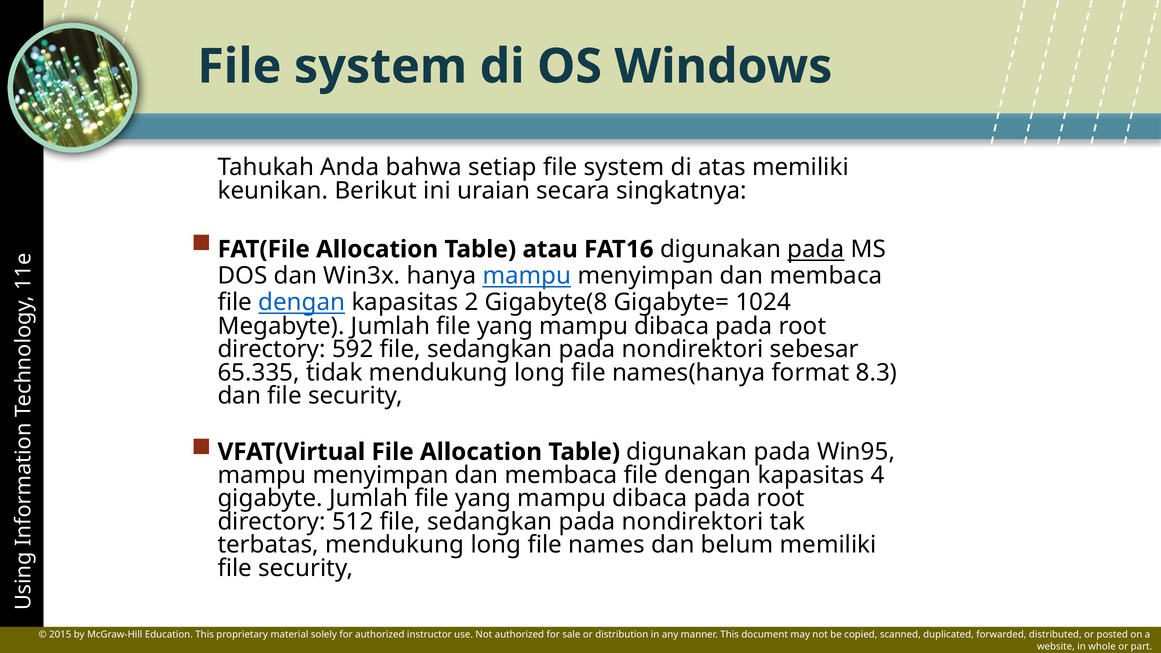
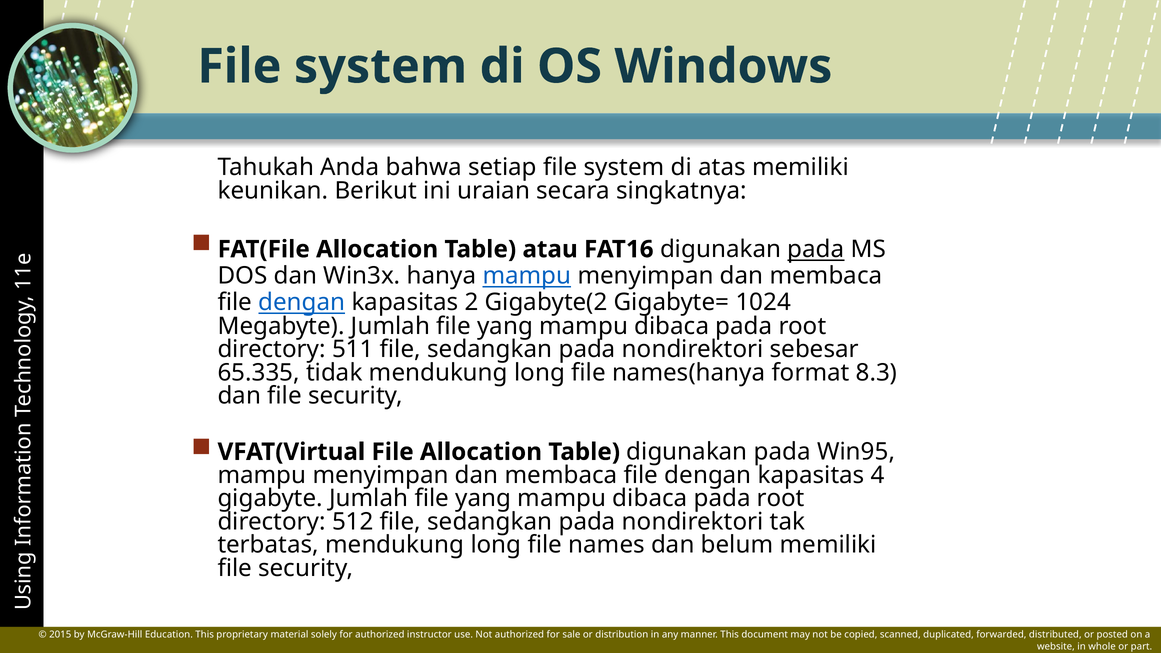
Gigabyte(8: Gigabyte(8 -> Gigabyte(2
592: 592 -> 511
